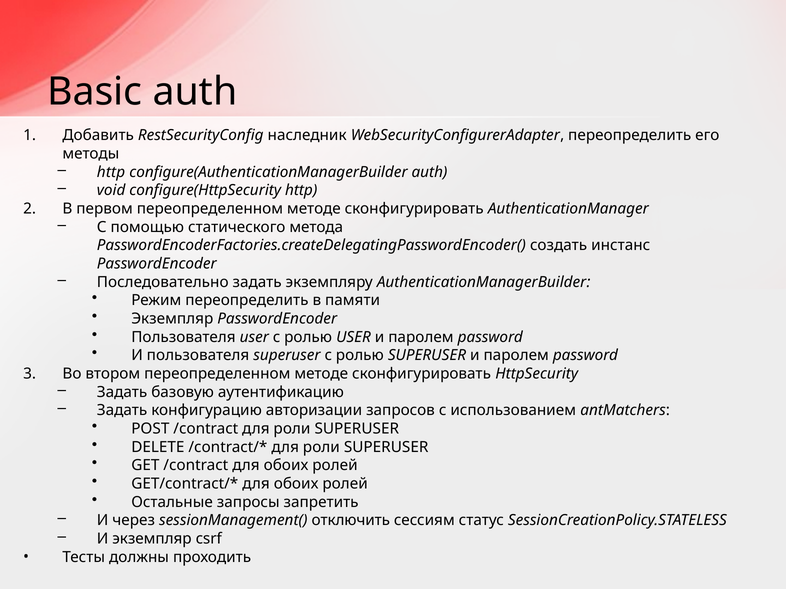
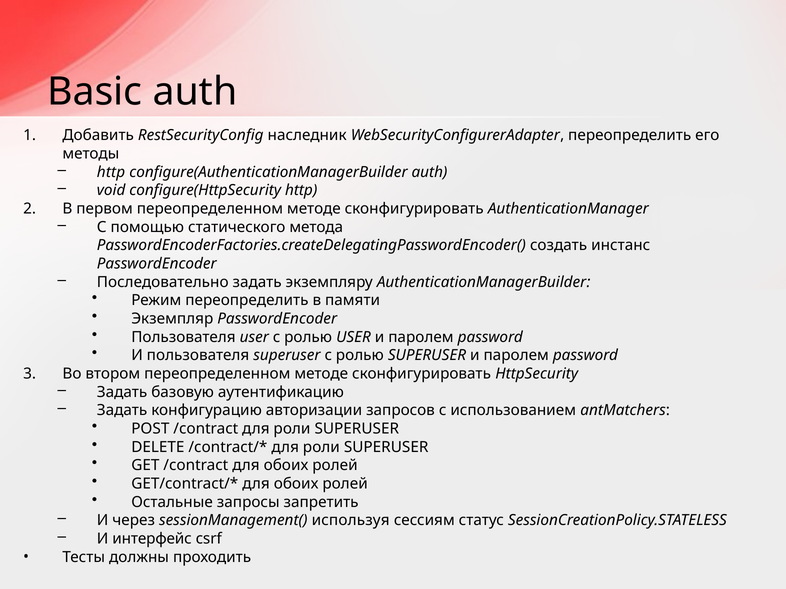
отключить: отключить -> используя
И экземпляр: экземпляр -> интерфейс
